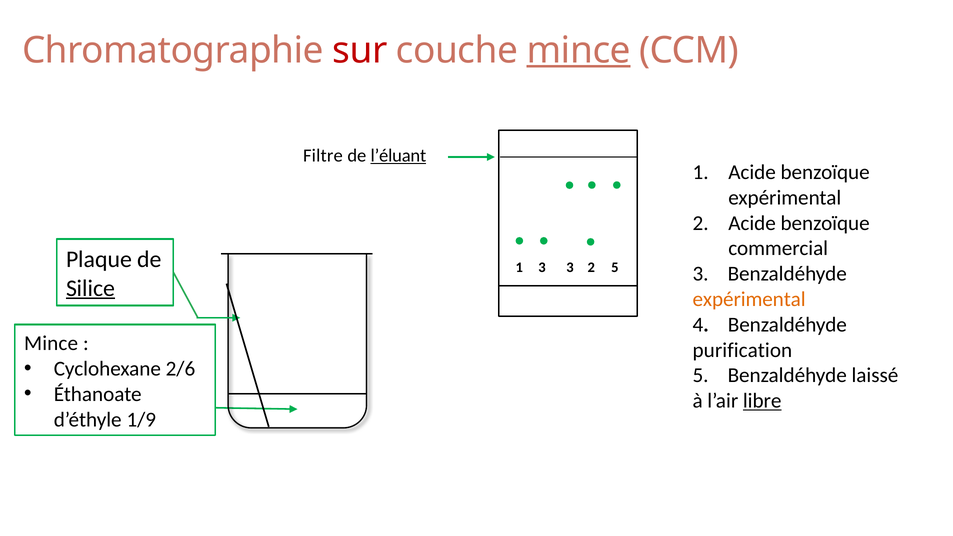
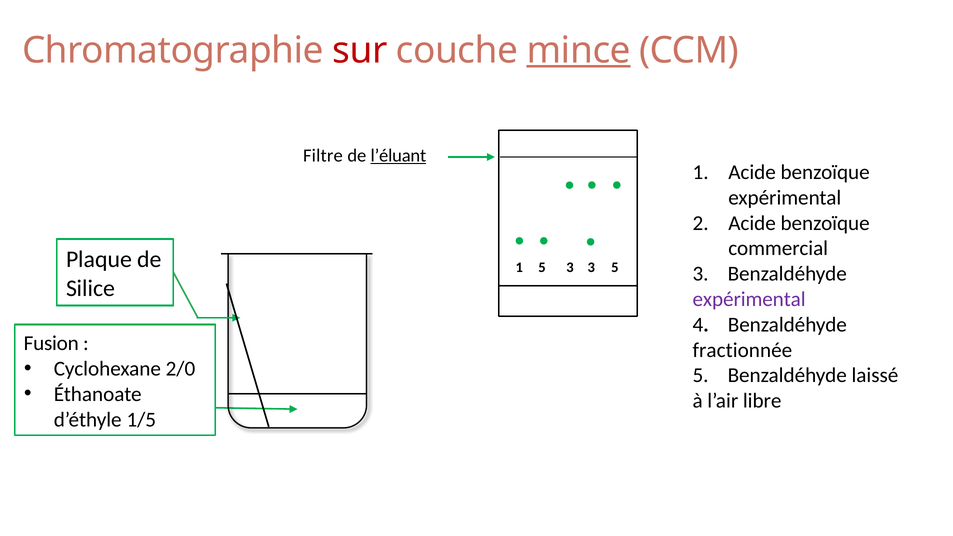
1 3: 3 -> 5
3 2: 2 -> 3
Silice underline: present -> none
expérimental at (749, 299) colour: orange -> purple
Mince at (51, 344): Mince -> Fusion
purification: purification -> fractionnée
2/6: 2/6 -> 2/0
libre underline: present -> none
1/9: 1/9 -> 1/5
